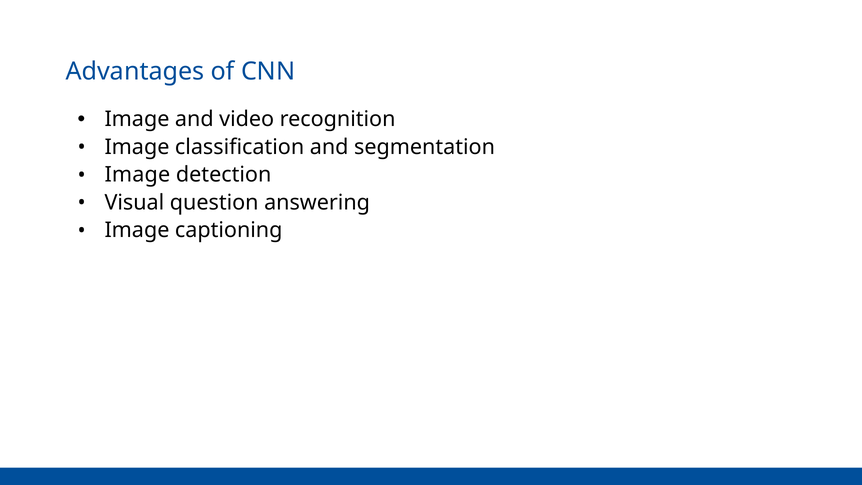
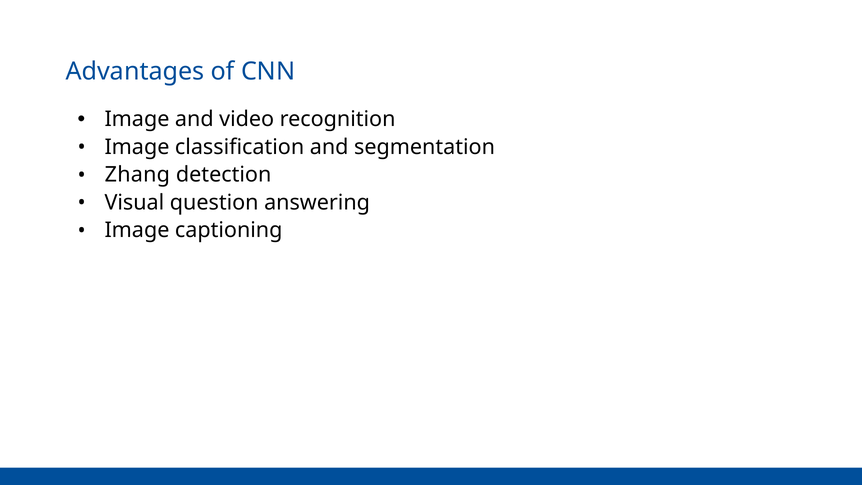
Image at (137, 175): Image -> Zhang
